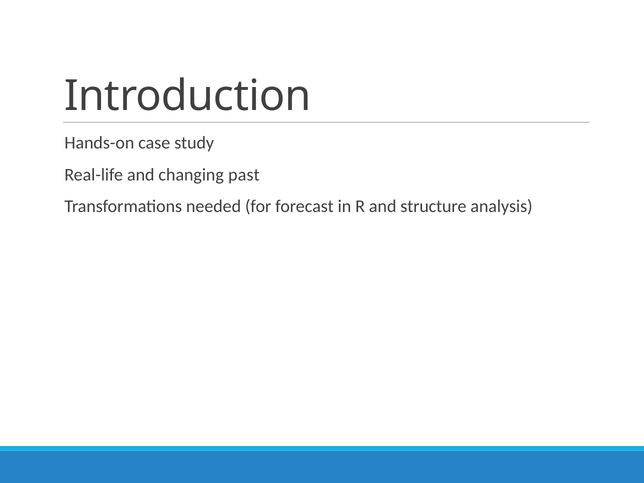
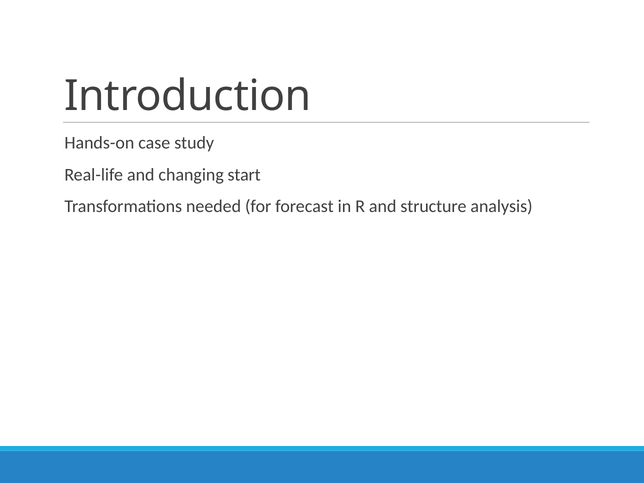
past: past -> start
